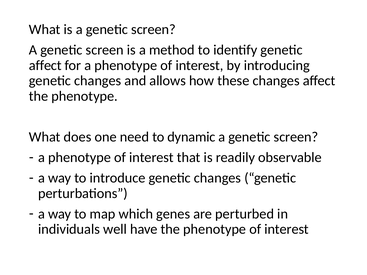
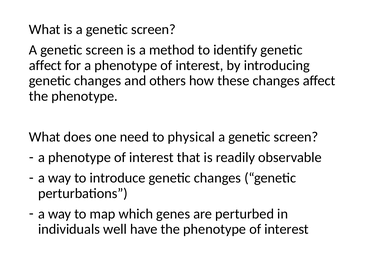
allows: allows -> others
dynamic: dynamic -> physical
